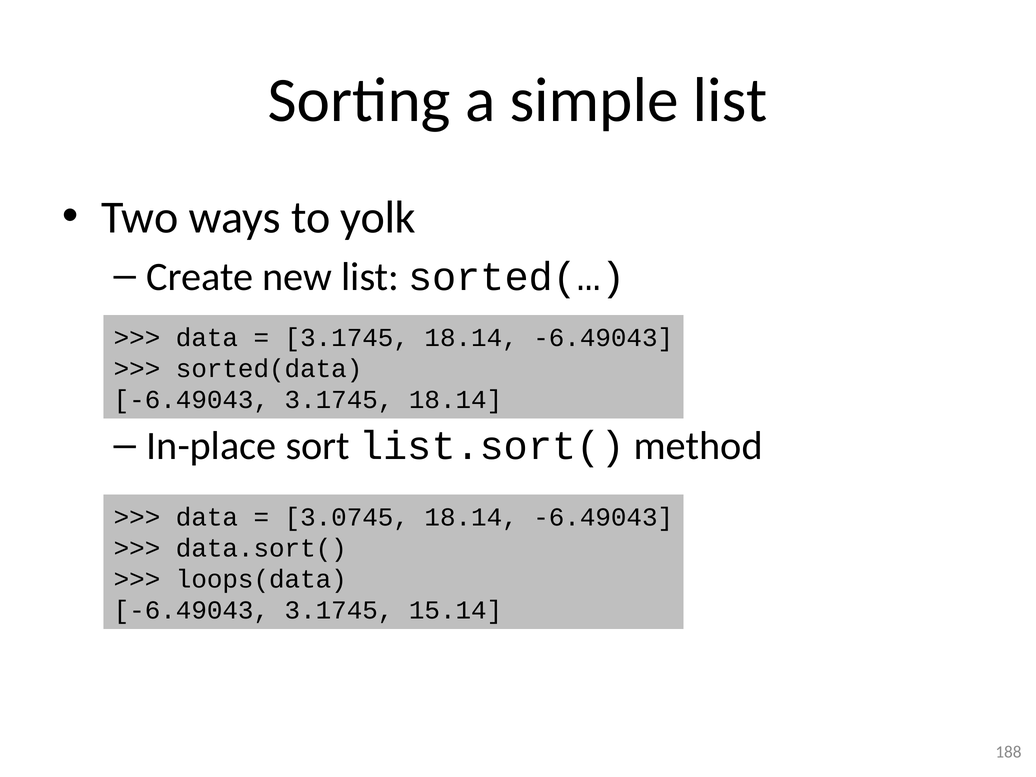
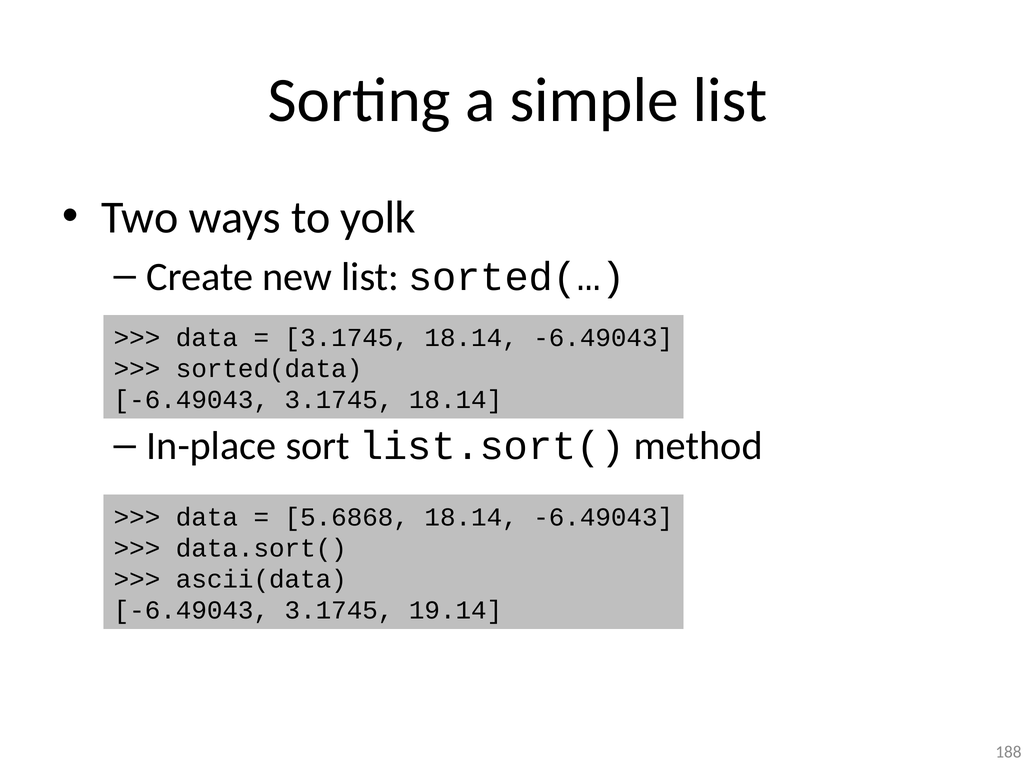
3.0745: 3.0745 -> 5.6868
loops(data: loops(data -> ascii(data
15.14: 15.14 -> 19.14
